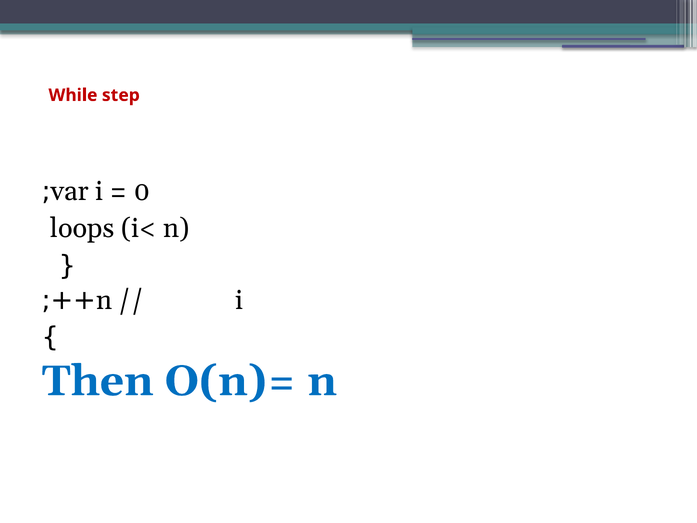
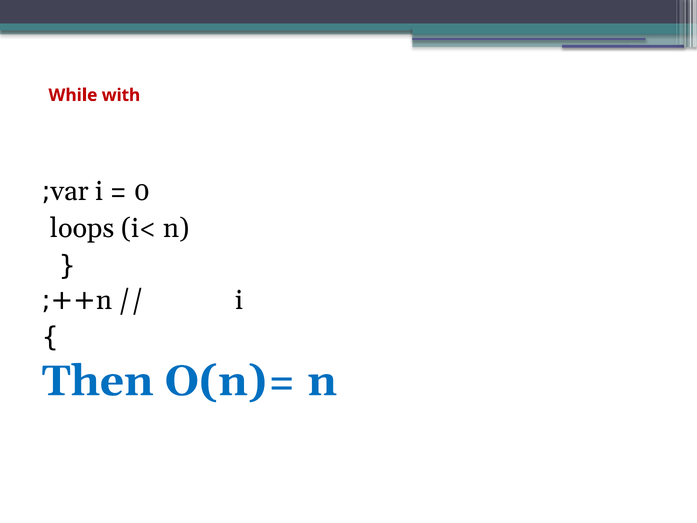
step: step -> with
